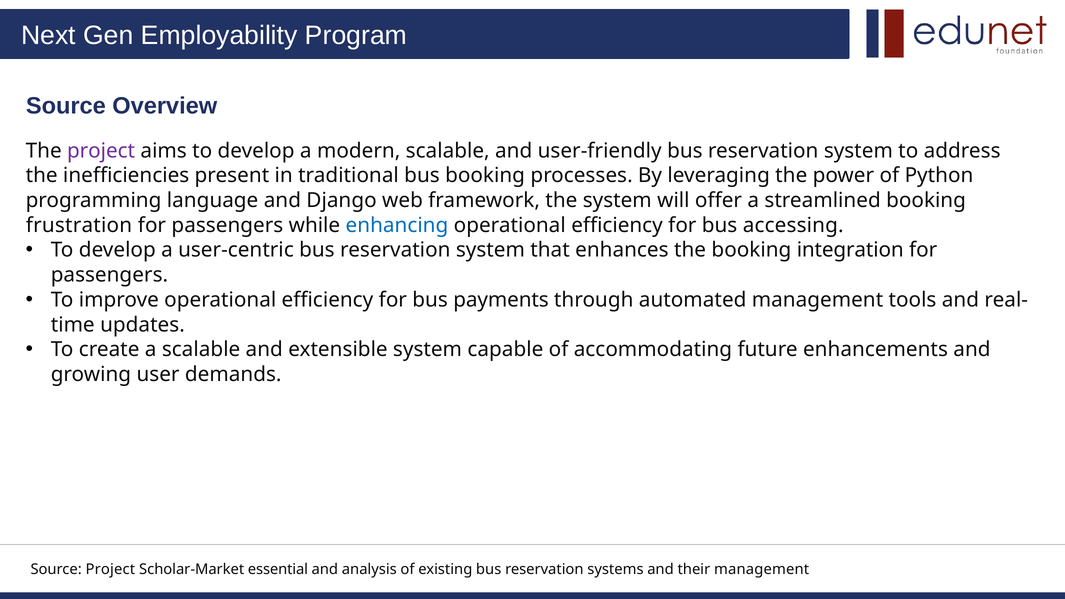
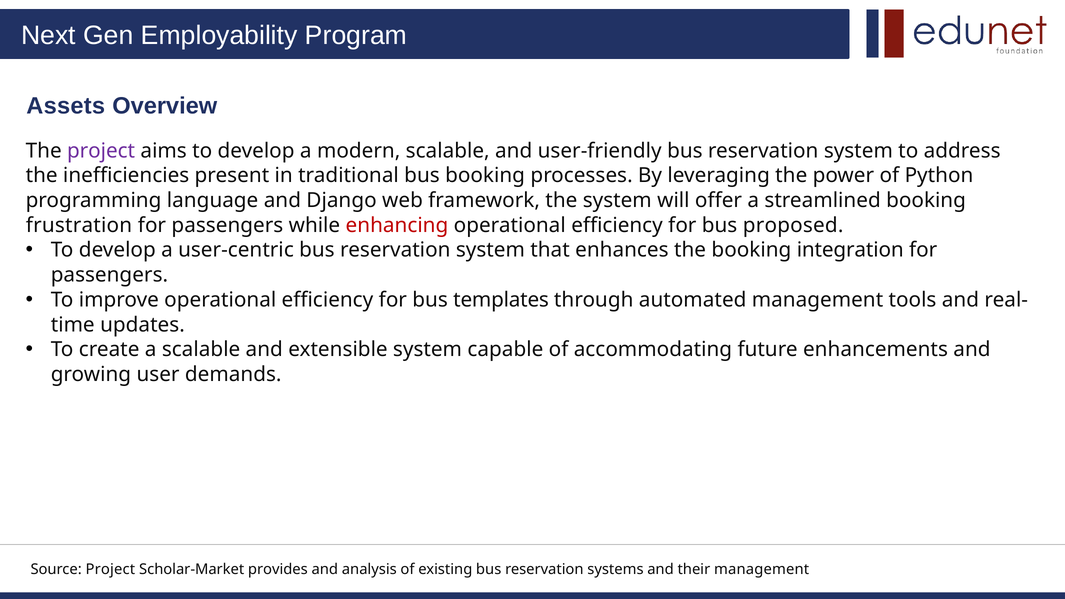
Source at (66, 106): Source -> Assets
enhancing colour: blue -> red
accessing: accessing -> proposed
payments: payments -> templates
essential: essential -> provides
